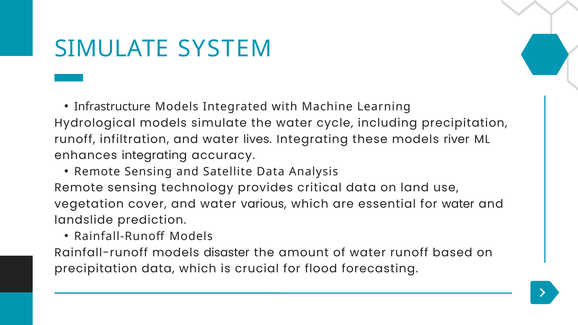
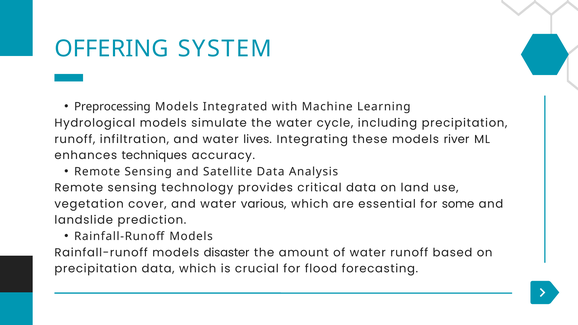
SIMULATE at (111, 49): SIMULATE -> OFFERING
Infrastructure: Infrastructure -> Preprocessing
enhances integrating: integrating -> techniques
for water: water -> some
